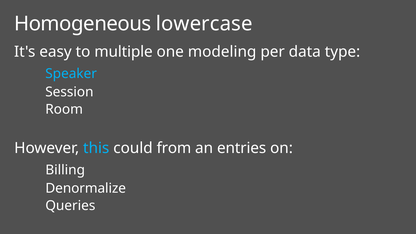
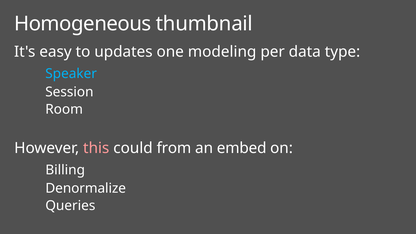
lowercase: lowercase -> thumbnail
multiple: multiple -> updates
this colour: light blue -> pink
entries: entries -> embed
